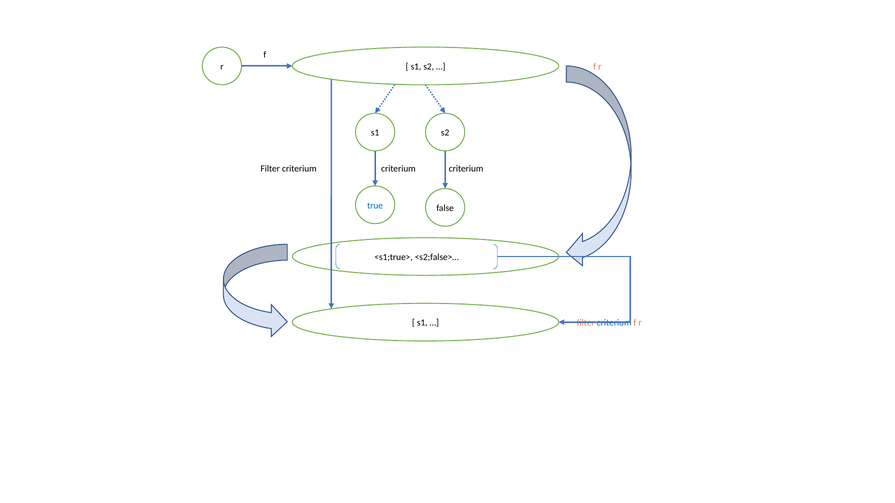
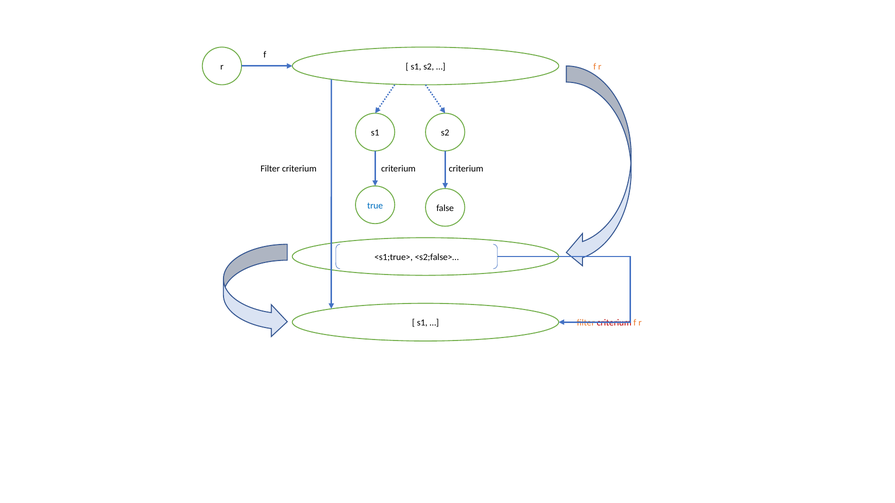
criterium at (614, 323) colour: blue -> red
